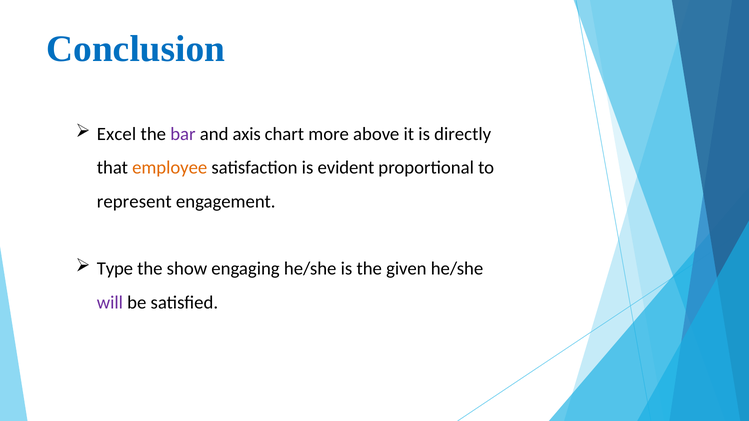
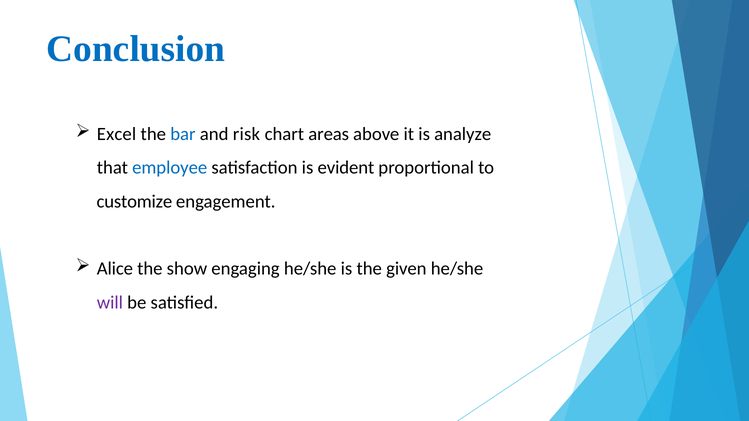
bar colour: purple -> blue
axis: axis -> risk
more: more -> areas
directly: directly -> analyze
employee colour: orange -> blue
represent: represent -> customize
Type: Type -> Alice
